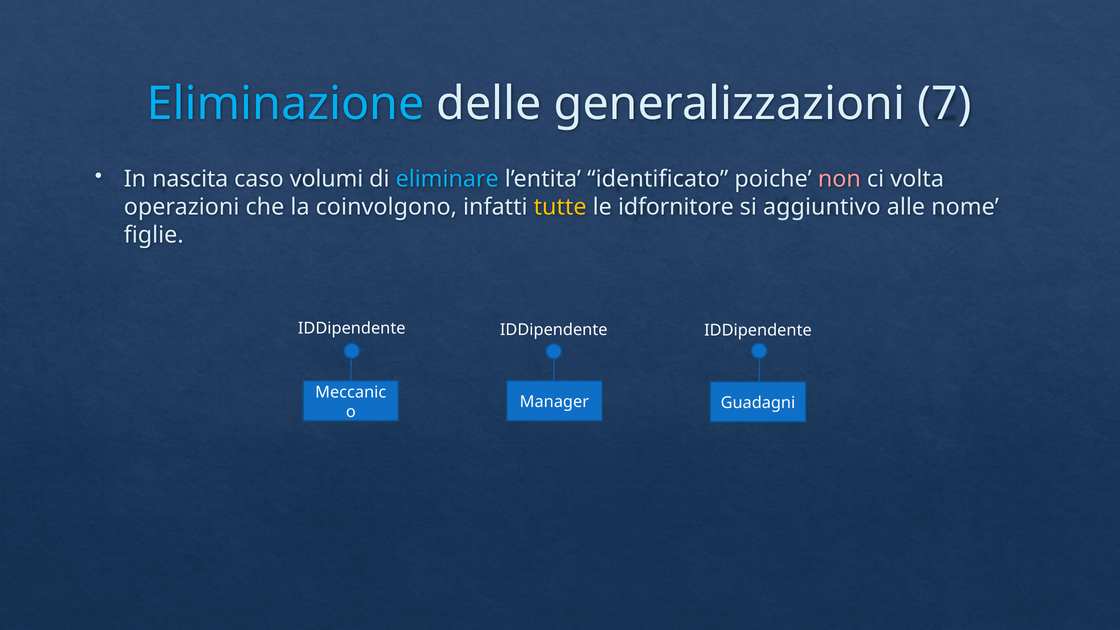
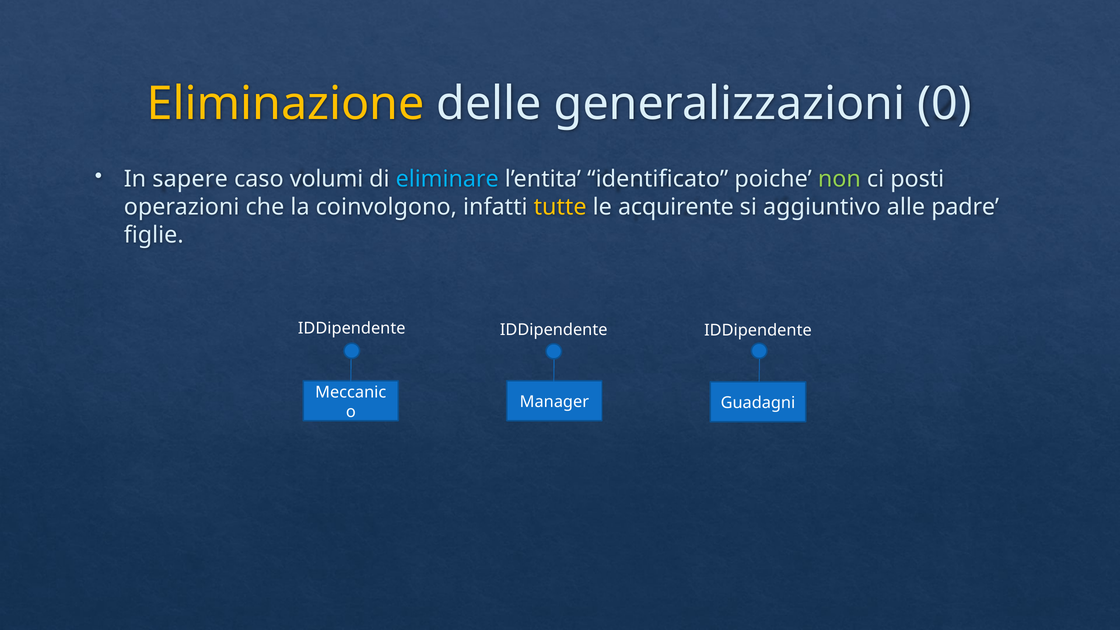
Eliminazione colour: light blue -> yellow
7: 7 -> 0
nascita: nascita -> sapere
non colour: pink -> light green
volta: volta -> posti
idfornitore: idfornitore -> acquirente
nome: nome -> padre
